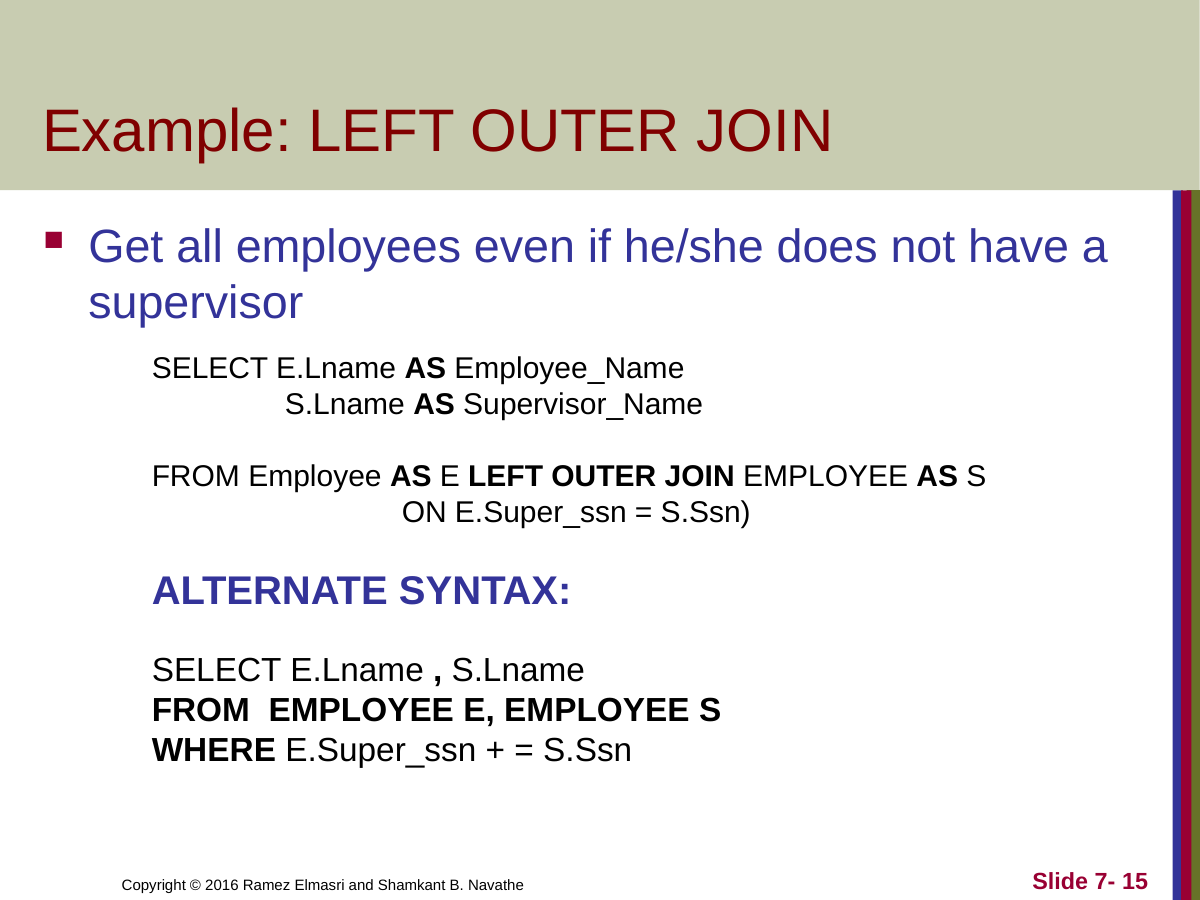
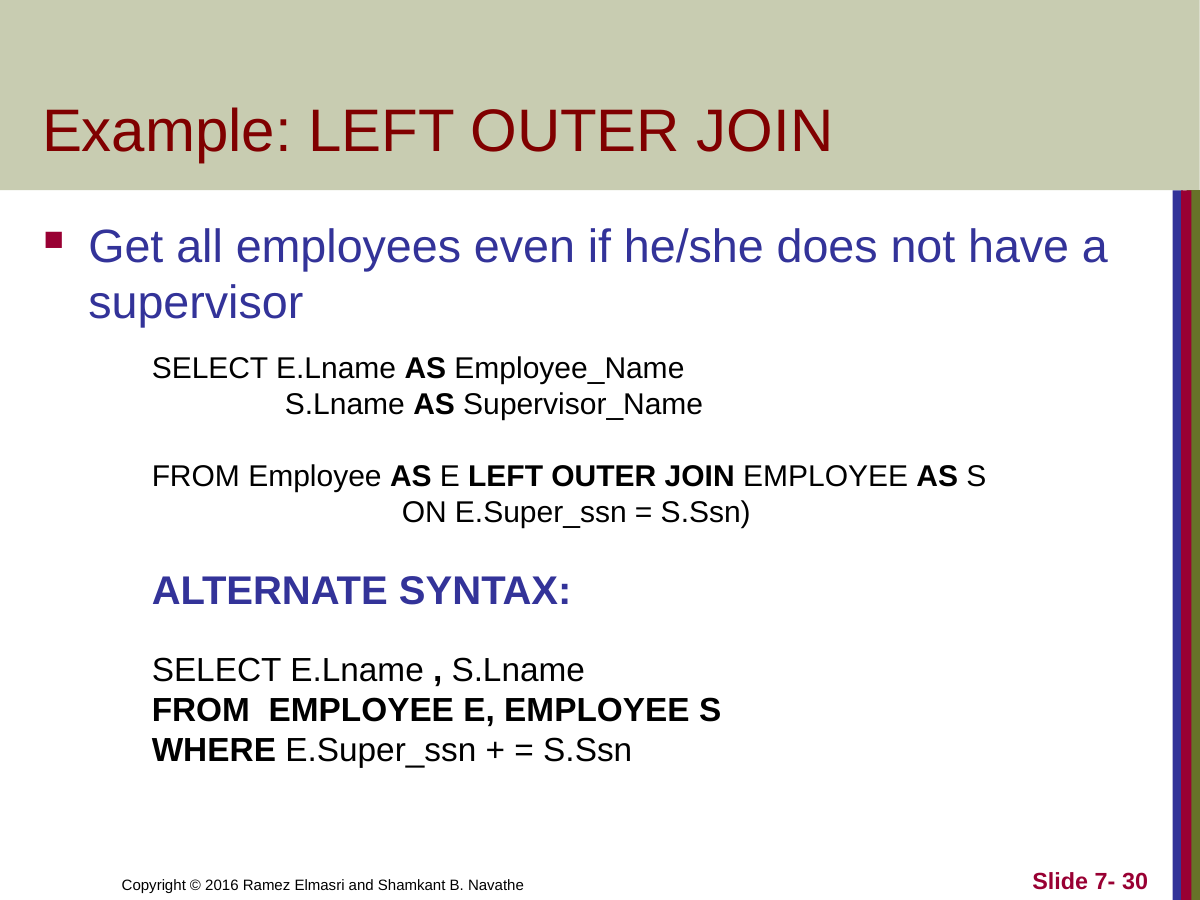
15: 15 -> 30
